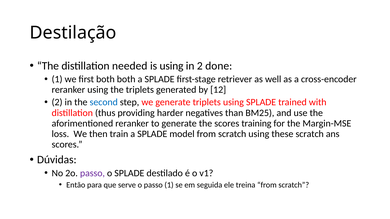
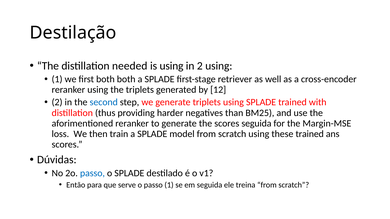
2 done: done -> using
scores training: training -> seguida
these scratch: scratch -> trained
passo at (92, 173) colour: purple -> blue
